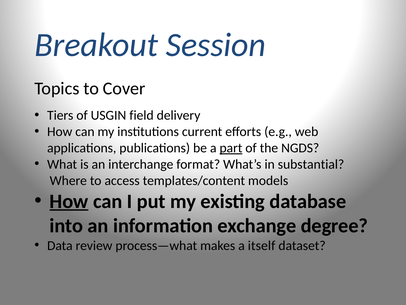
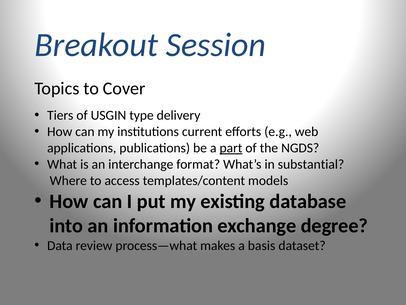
field: field -> type
How at (69, 201) underline: present -> none
itself: itself -> basis
